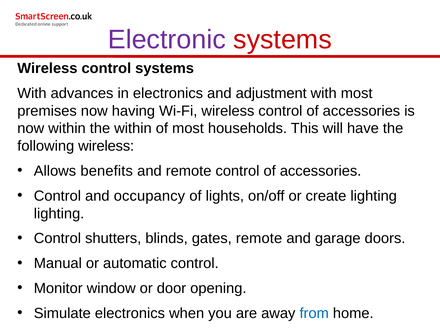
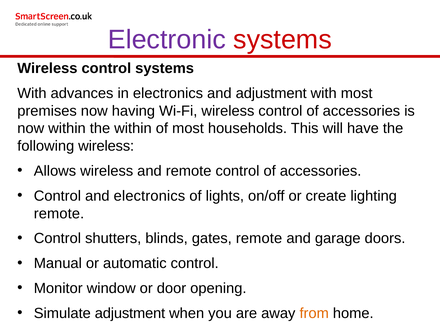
Allows benefits: benefits -> wireless
and occupancy: occupancy -> electronics
lighting at (59, 213): lighting -> remote
Simulate electronics: electronics -> adjustment
from colour: blue -> orange
